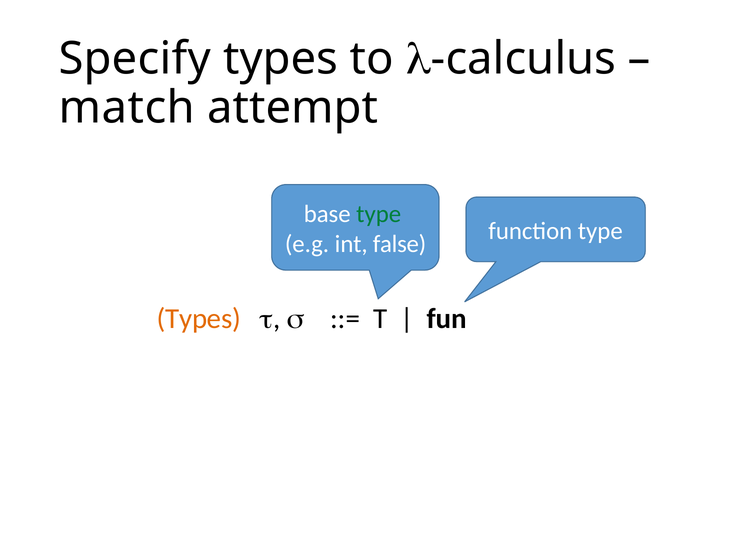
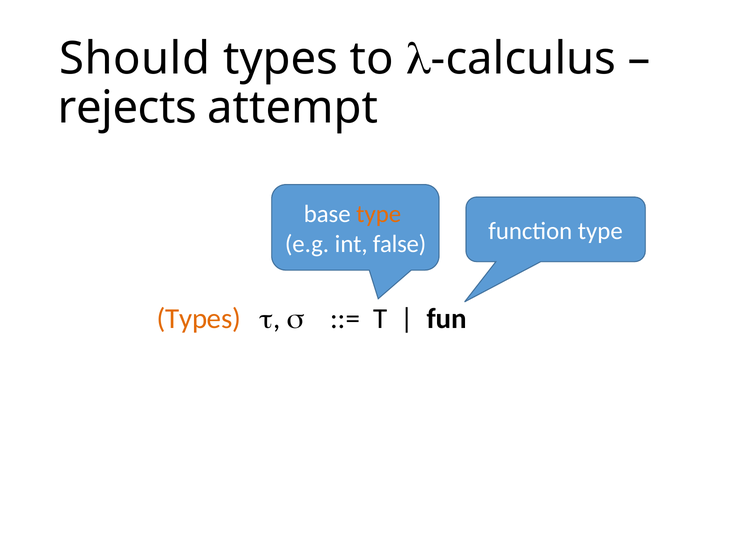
Specify: Specify -> Should
match: match -> rejects
type at (379, 214) colour: green -> orange
